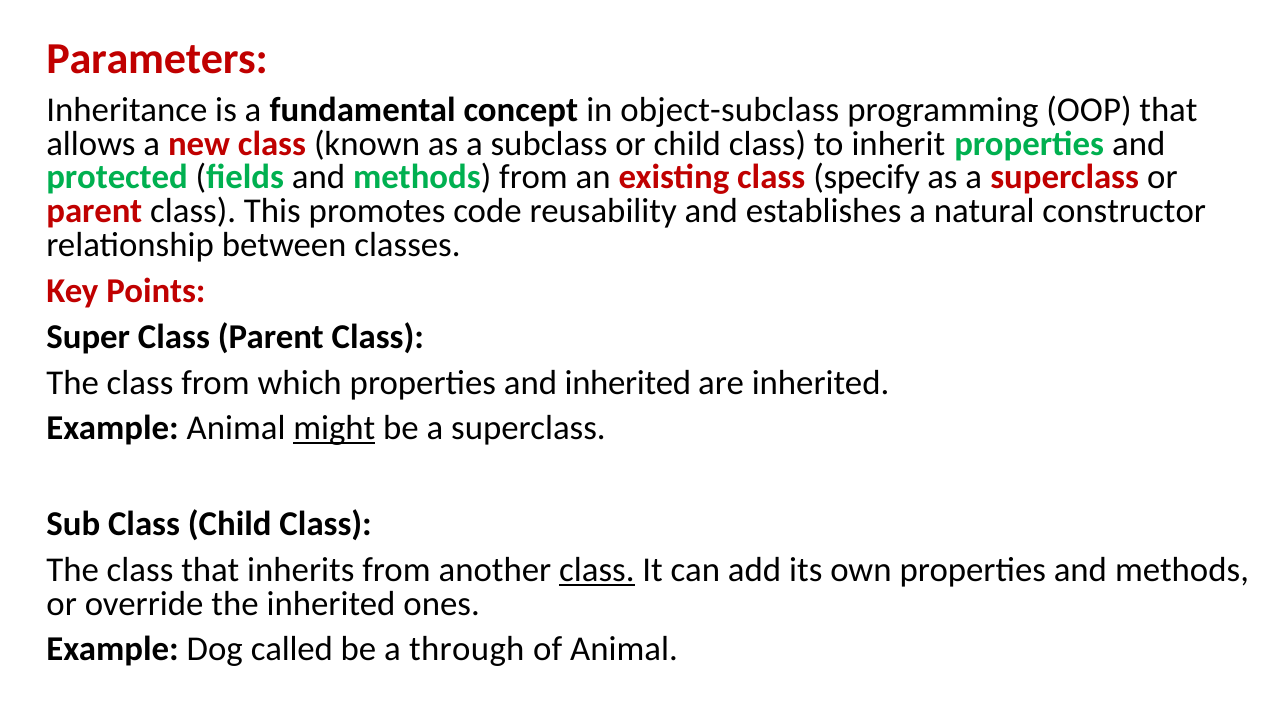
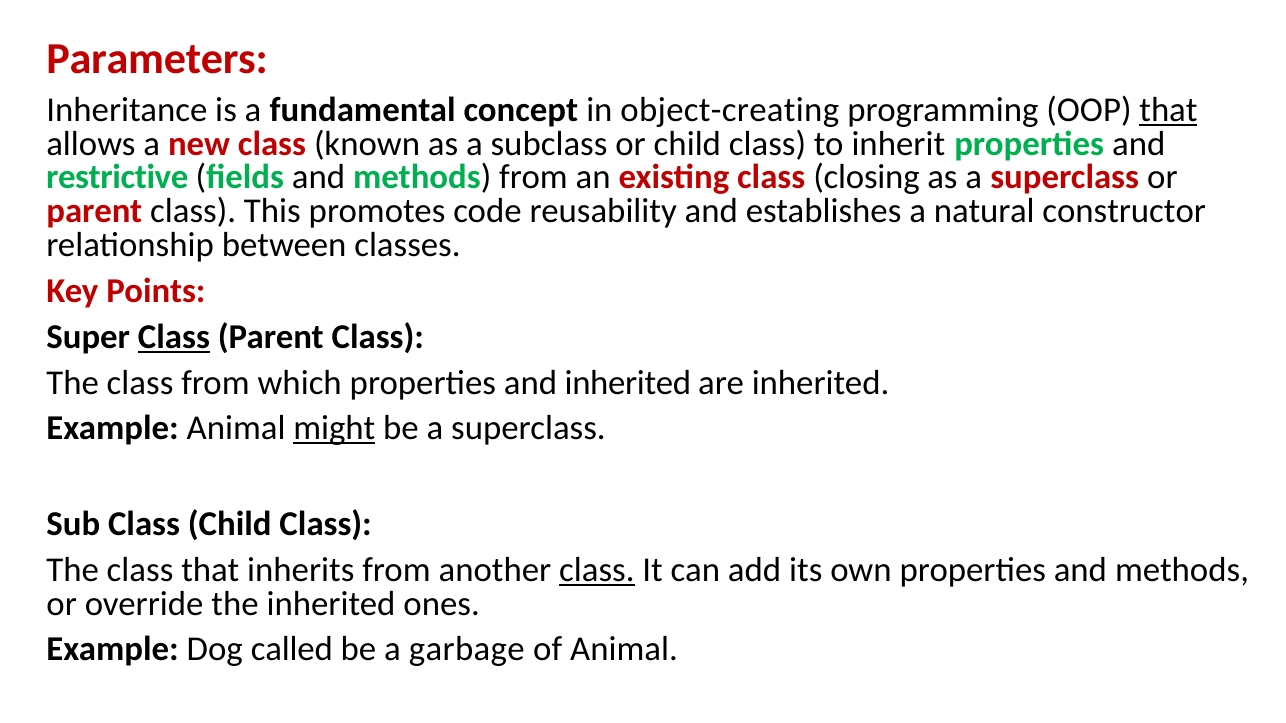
object-subclass: object-subclass -> object-creating
that at (1168, 110) underline: none -> present
protected: protected -> restrictive
specify: specify -> closing
Class at (174, 337) underline: none -> present
through: through -> garbage
